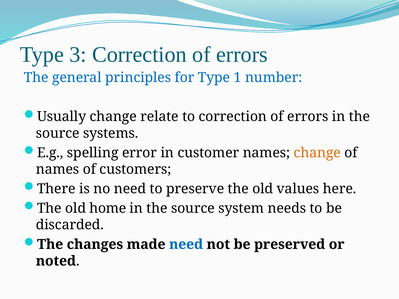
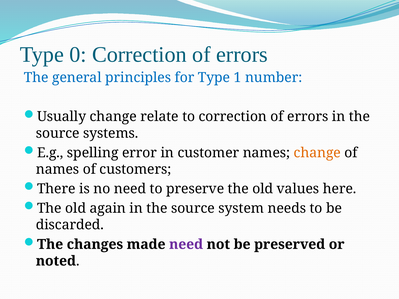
3: 3 -> 0
home: home -> again
need at (186, 245) colour: blue -> purple
